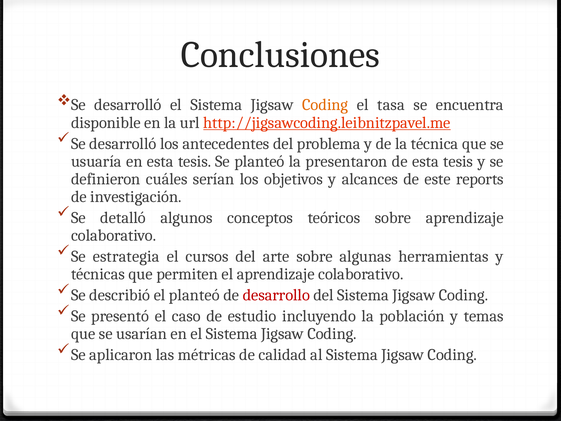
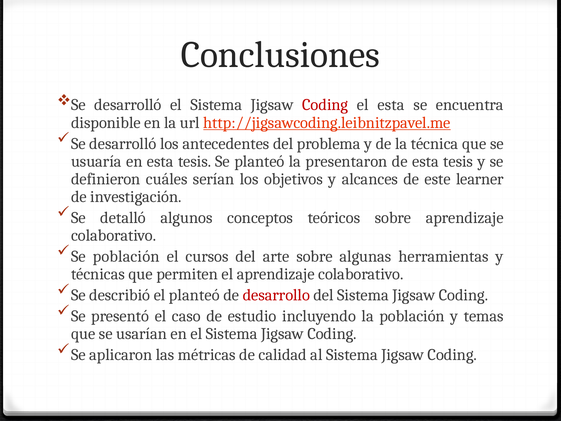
Coding at (325, 105) colour: orange -> red
el tasa: tasa -> esta
reports: reports -> learner
Se estrategia: estrategia -> población
